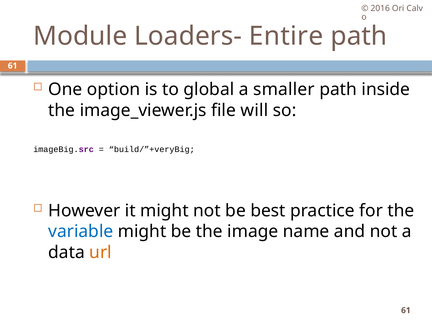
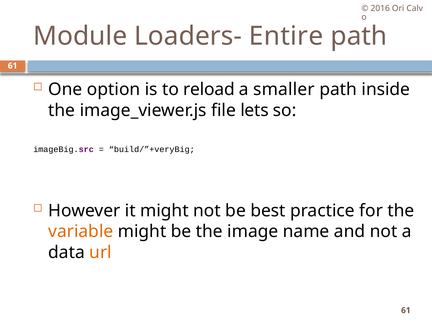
global: global -> reload
will: will -> lets
variable colour: blue -> orange
